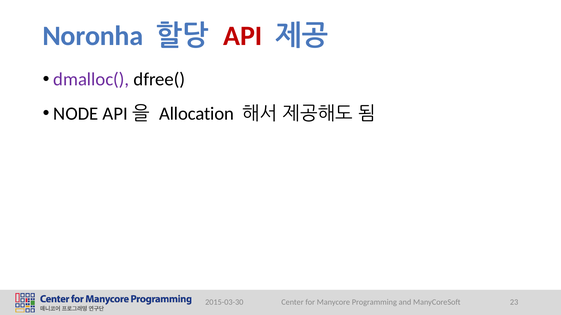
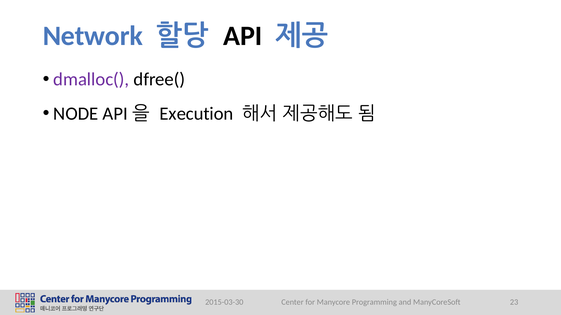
Noronha: Noronha -> Network
API at (243, 36) colour: red -> black
Allocation: Allocation -> Execution
